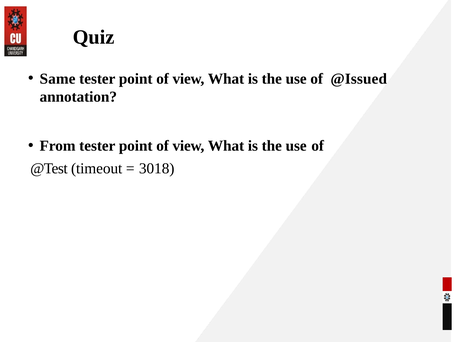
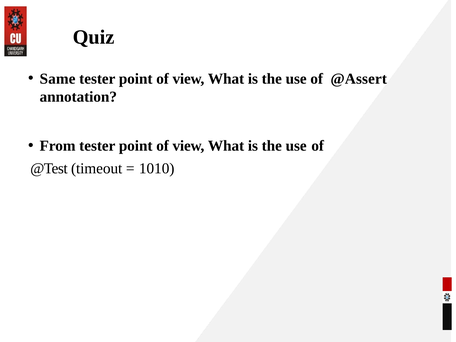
@Issued: @Issued -> @Assert
3018: 3018 -> 1010
